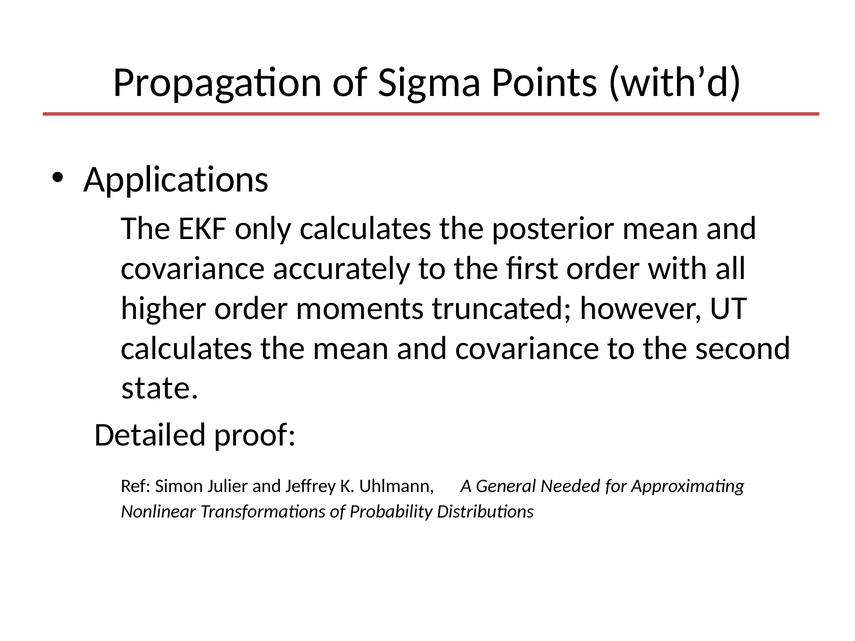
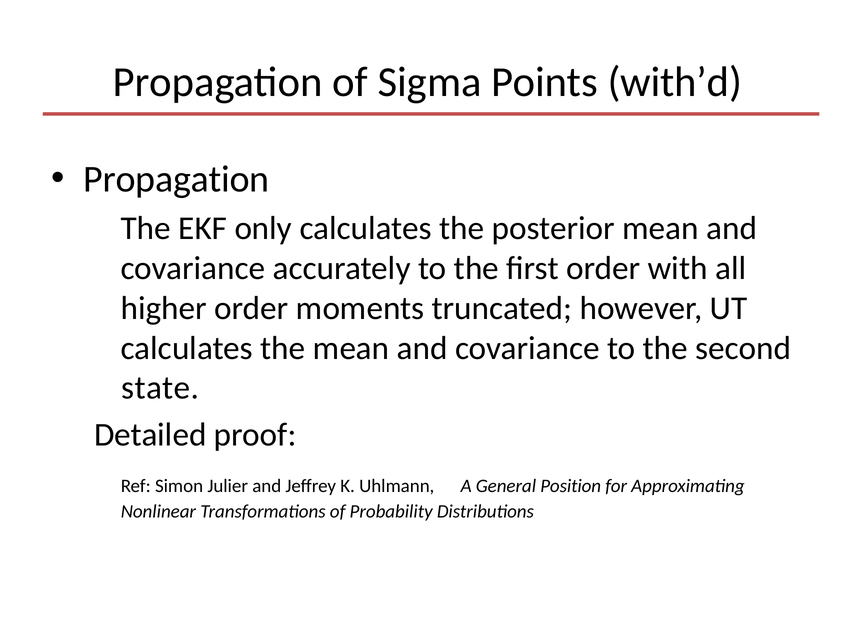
Applications at (176, 179): Applications -> Propagation
Needed: Needed -> Position
